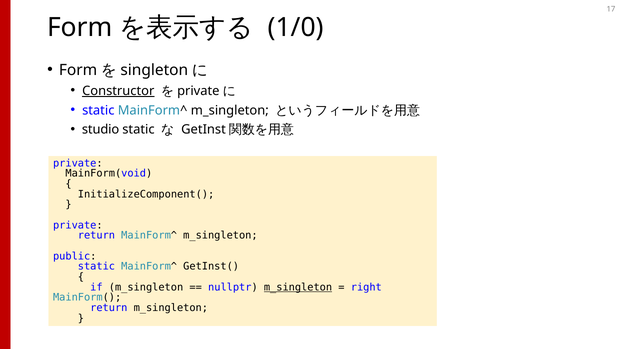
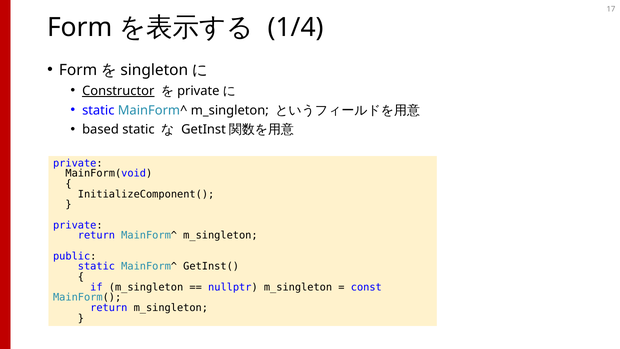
1/0: 1/0 -> 1/4
studio: studio -> based
m_singleton at (298, 287) underline: present -> none
right: right -> const
